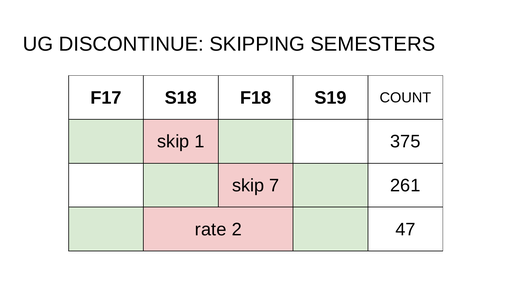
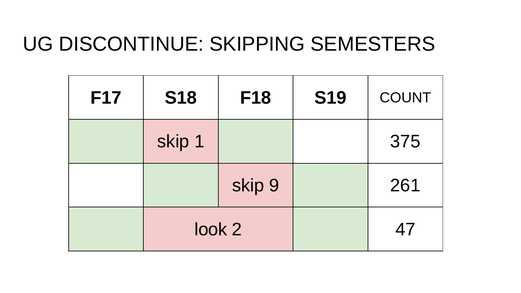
7: 7 -> 9
rate: rate -> look
